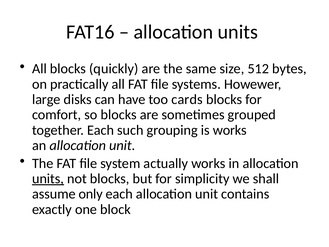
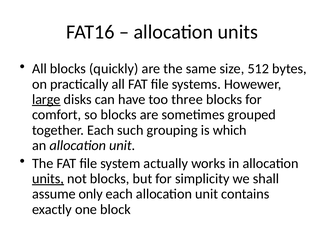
large underline: none -> present
cards: cards -> three
is works: works -> which
